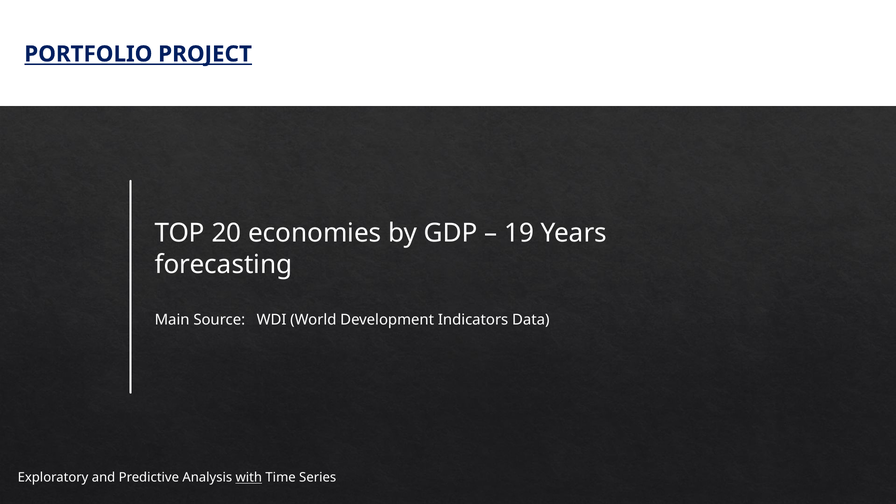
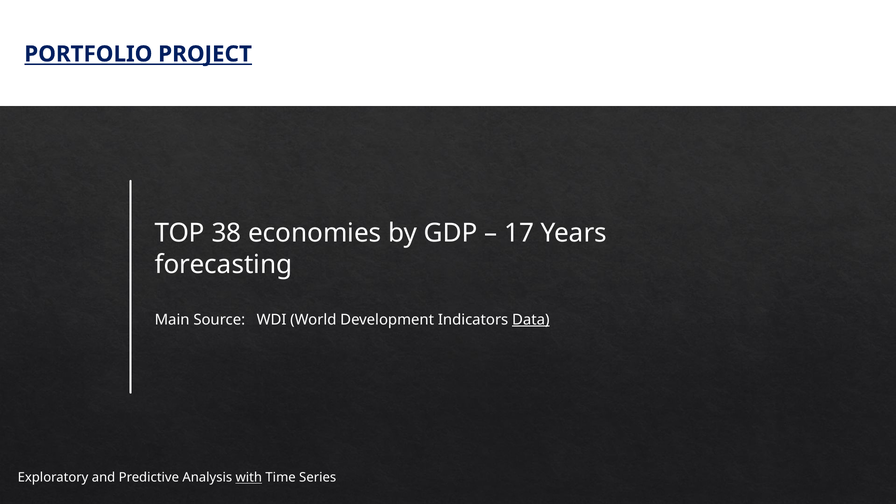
20: 20 -> 38
19: 19 -> 17
Data underline: none -> present
